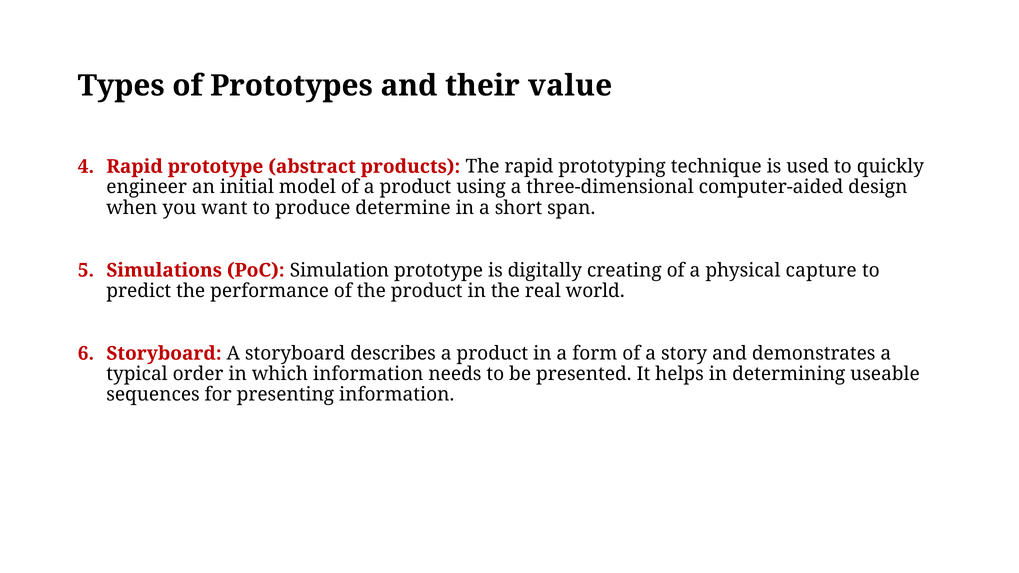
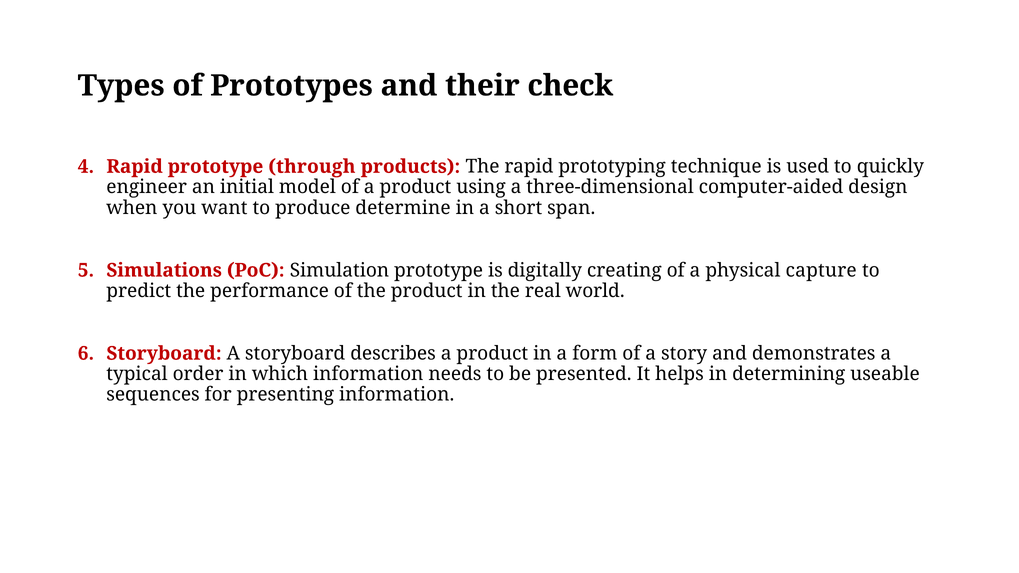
value: value -> check
abstract: abstract -> through
